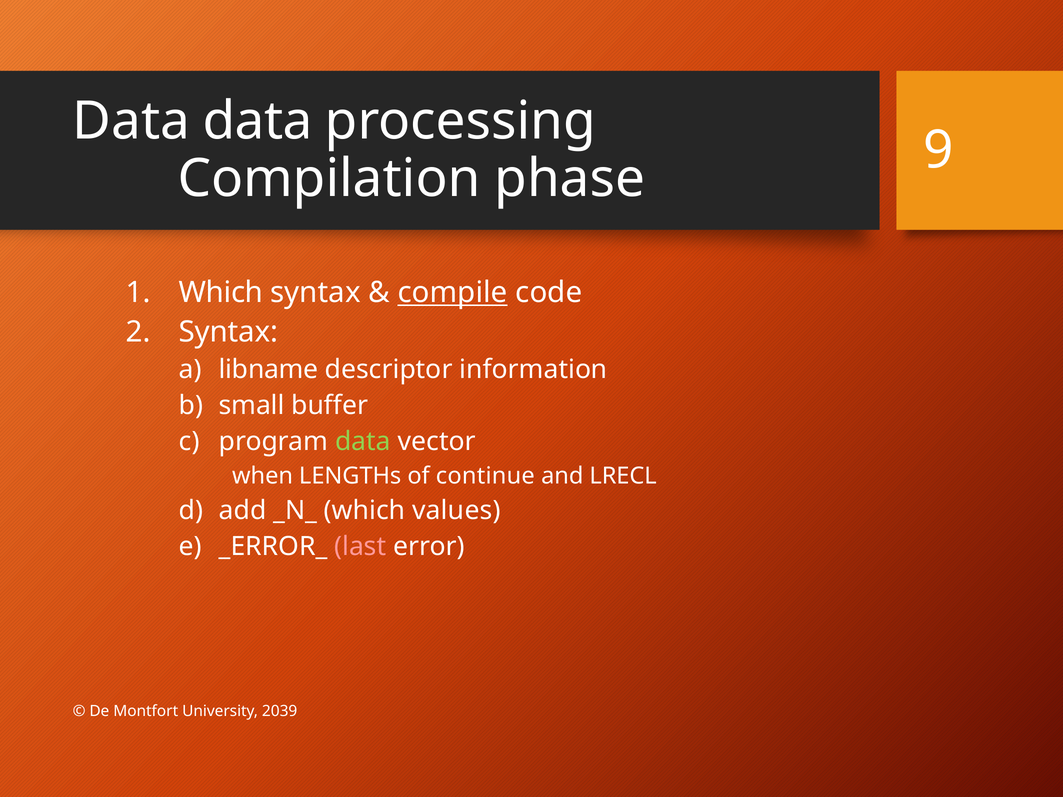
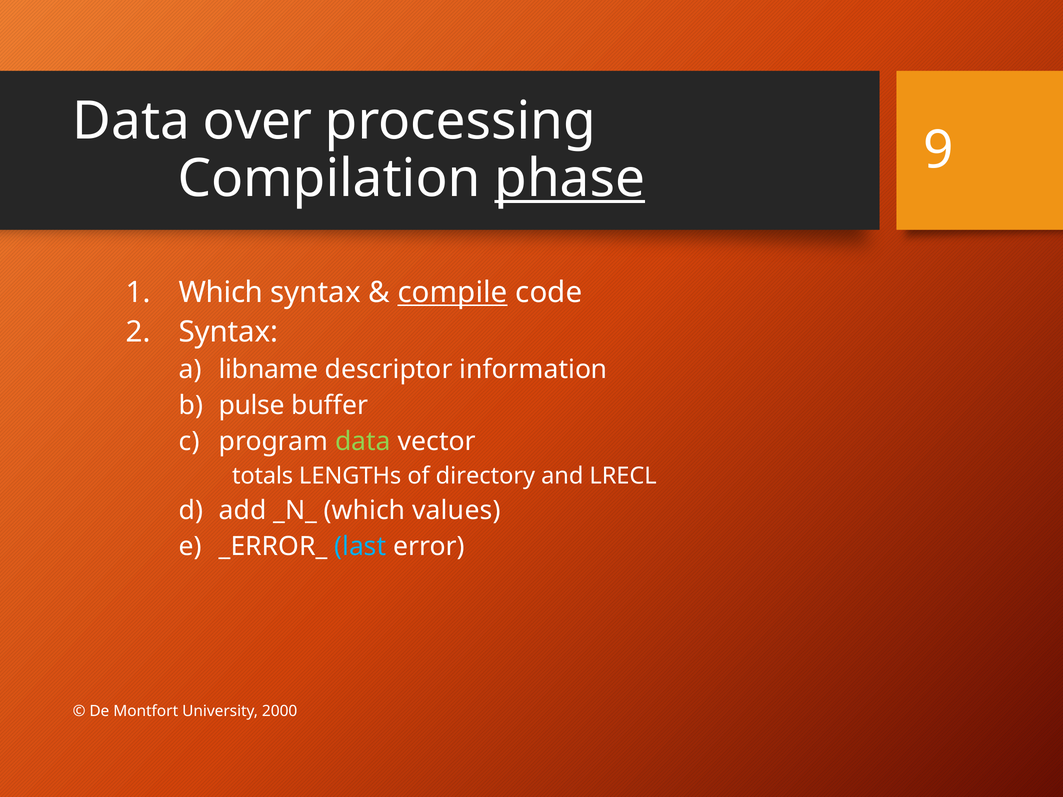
Data data: data -> over
phase underline: none -> present
small: small -> pulse
when: when -> totals
continue: continue -> directory
last colour: pink -> light blue
2039: 2039 -> 2000
